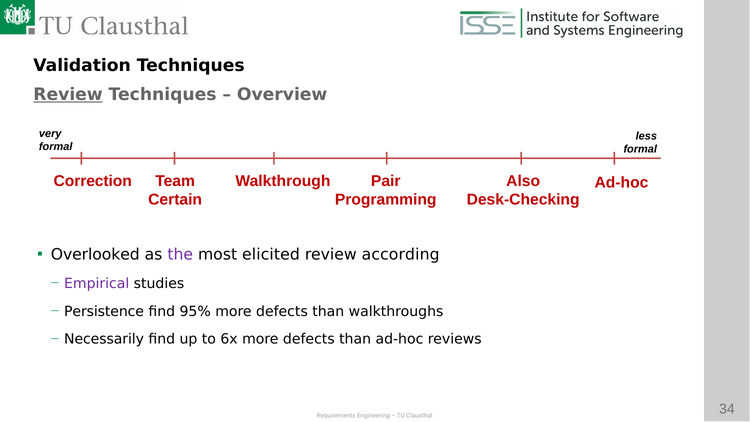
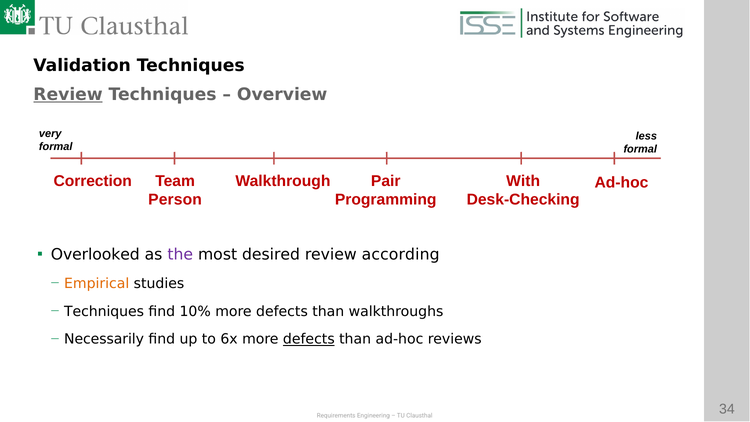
Also: Also -> With
Certain: Certain -> Person
elicited: elicited -> desired
Empirical colour: purple -> orange
Persistence at (104, 311): Persistence -> Techniques
95%: 95% -> 10%
defects at (309, 339) underline: none -> present
